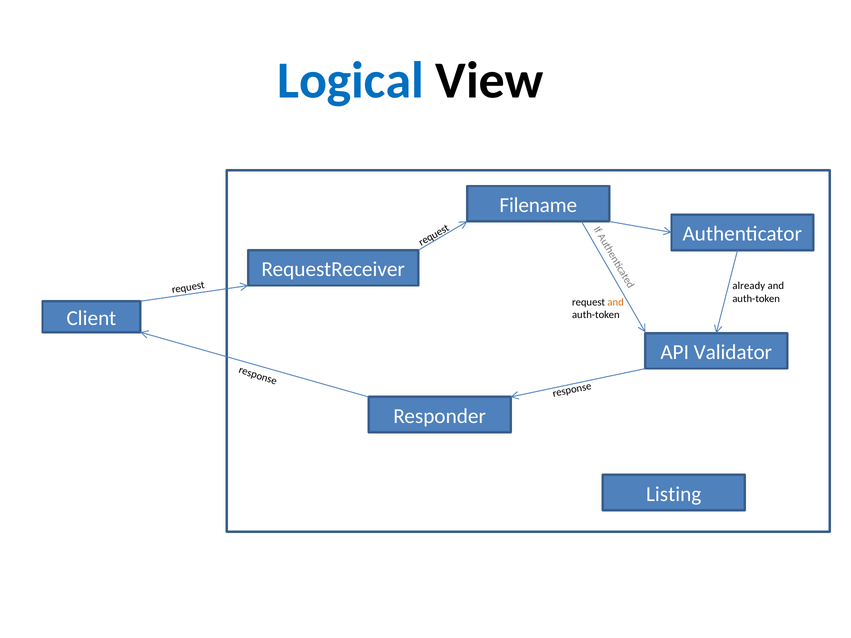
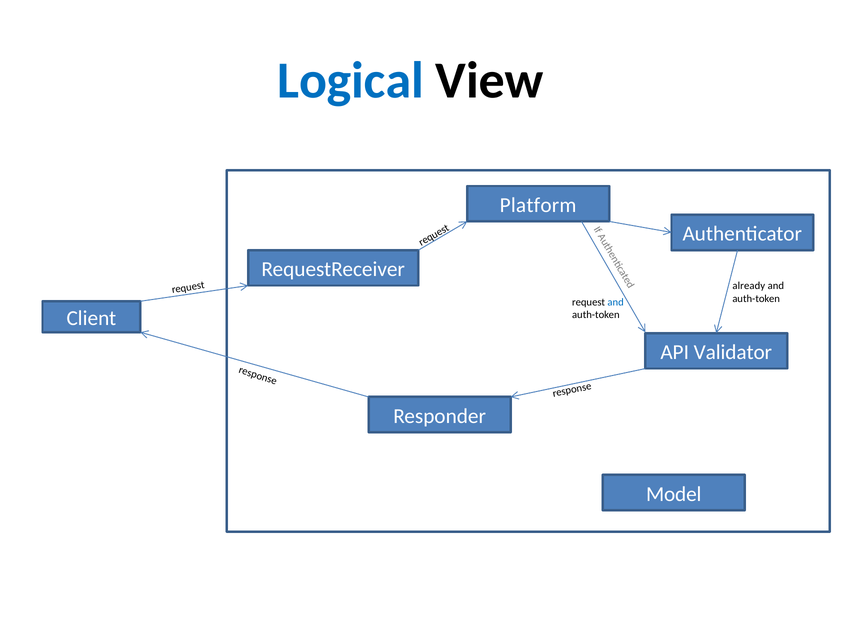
Filename: Filename -> Platform
and at (616, 302) colour: orange -> blue
Listing: Listing -> Model
